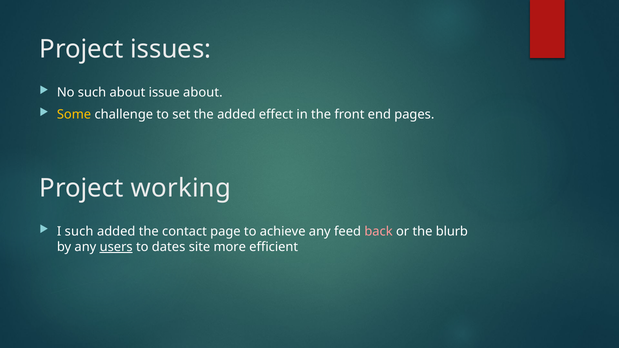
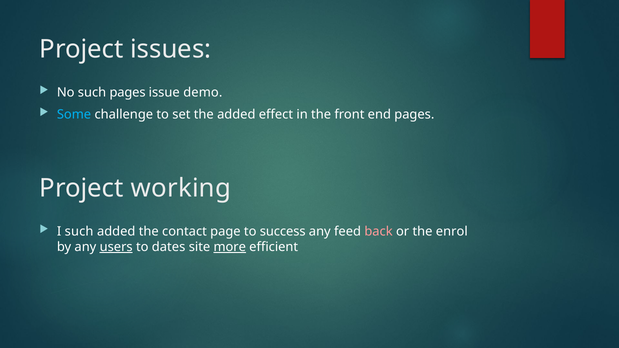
such about: about -> pages
issue about: about -> demo
Some colour: yellow -> light blue
achieve: achieve -> success
blurb: blurb -> enrol
more underline: none -> present
